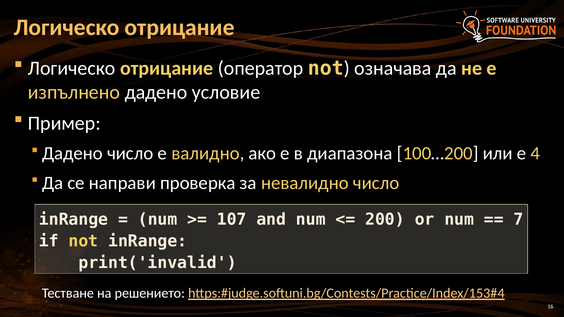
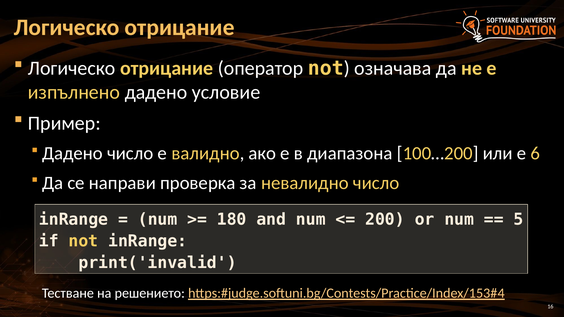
4: 4 -> 6
107: 107 -> 180
7: 7 -> 5
